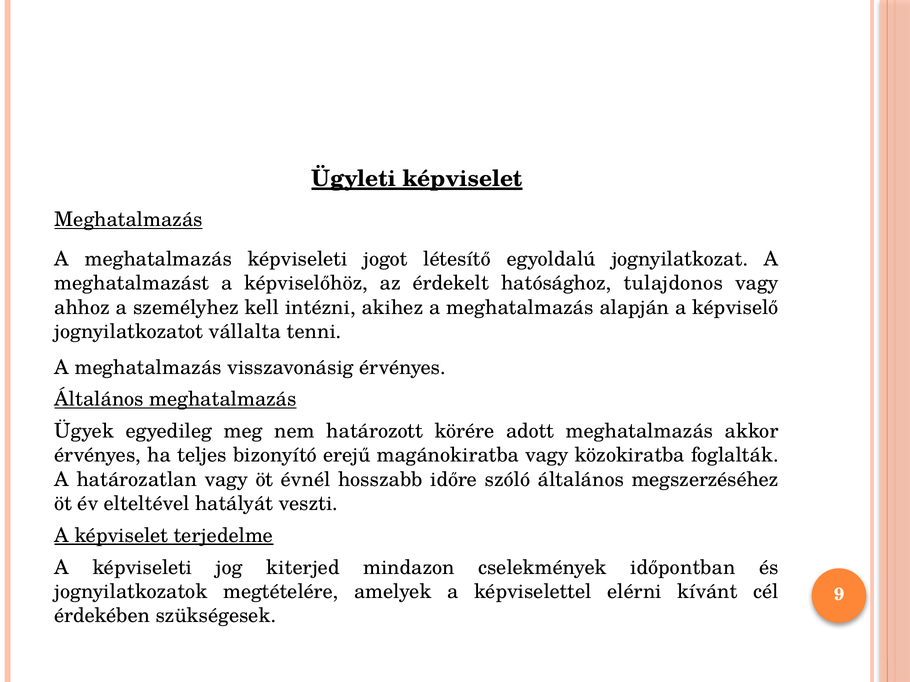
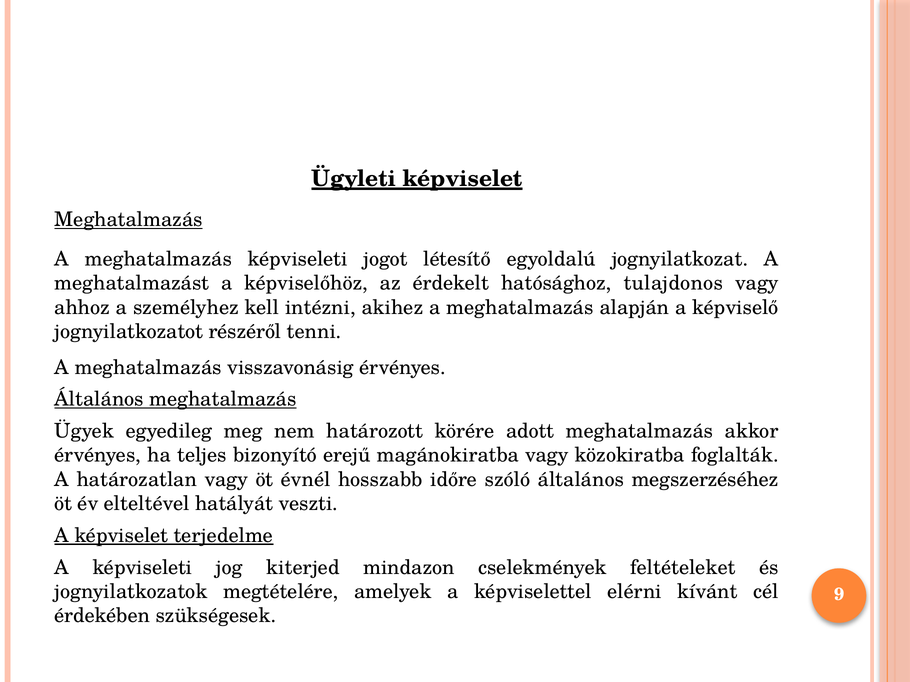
vállalta: vállalta -> részéről
időpontban: időpontban -> feltételeket
